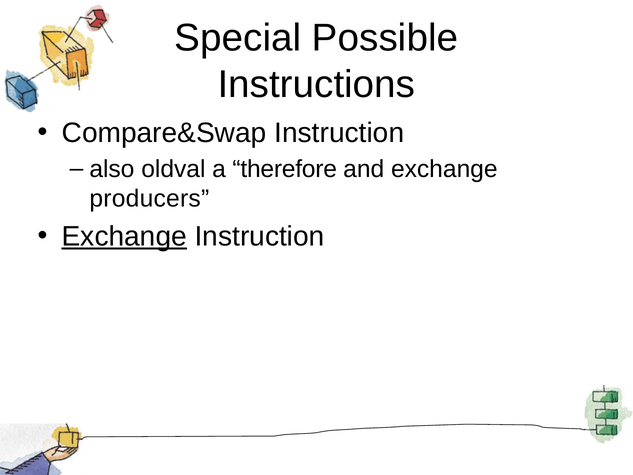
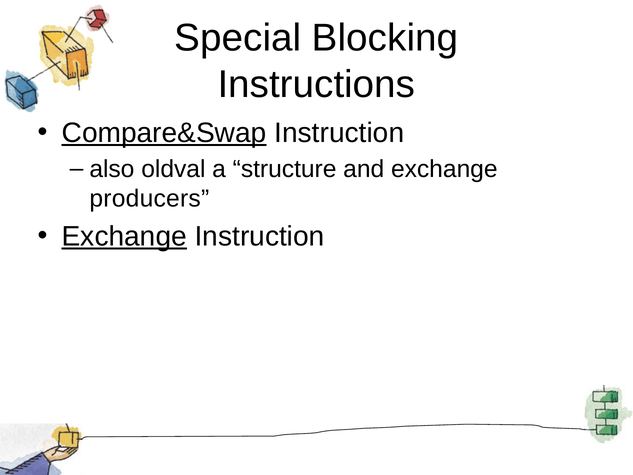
Possible: Possible -> Blocking
Compare&Swap underline: none -> present
therefore: therefore -> structure
